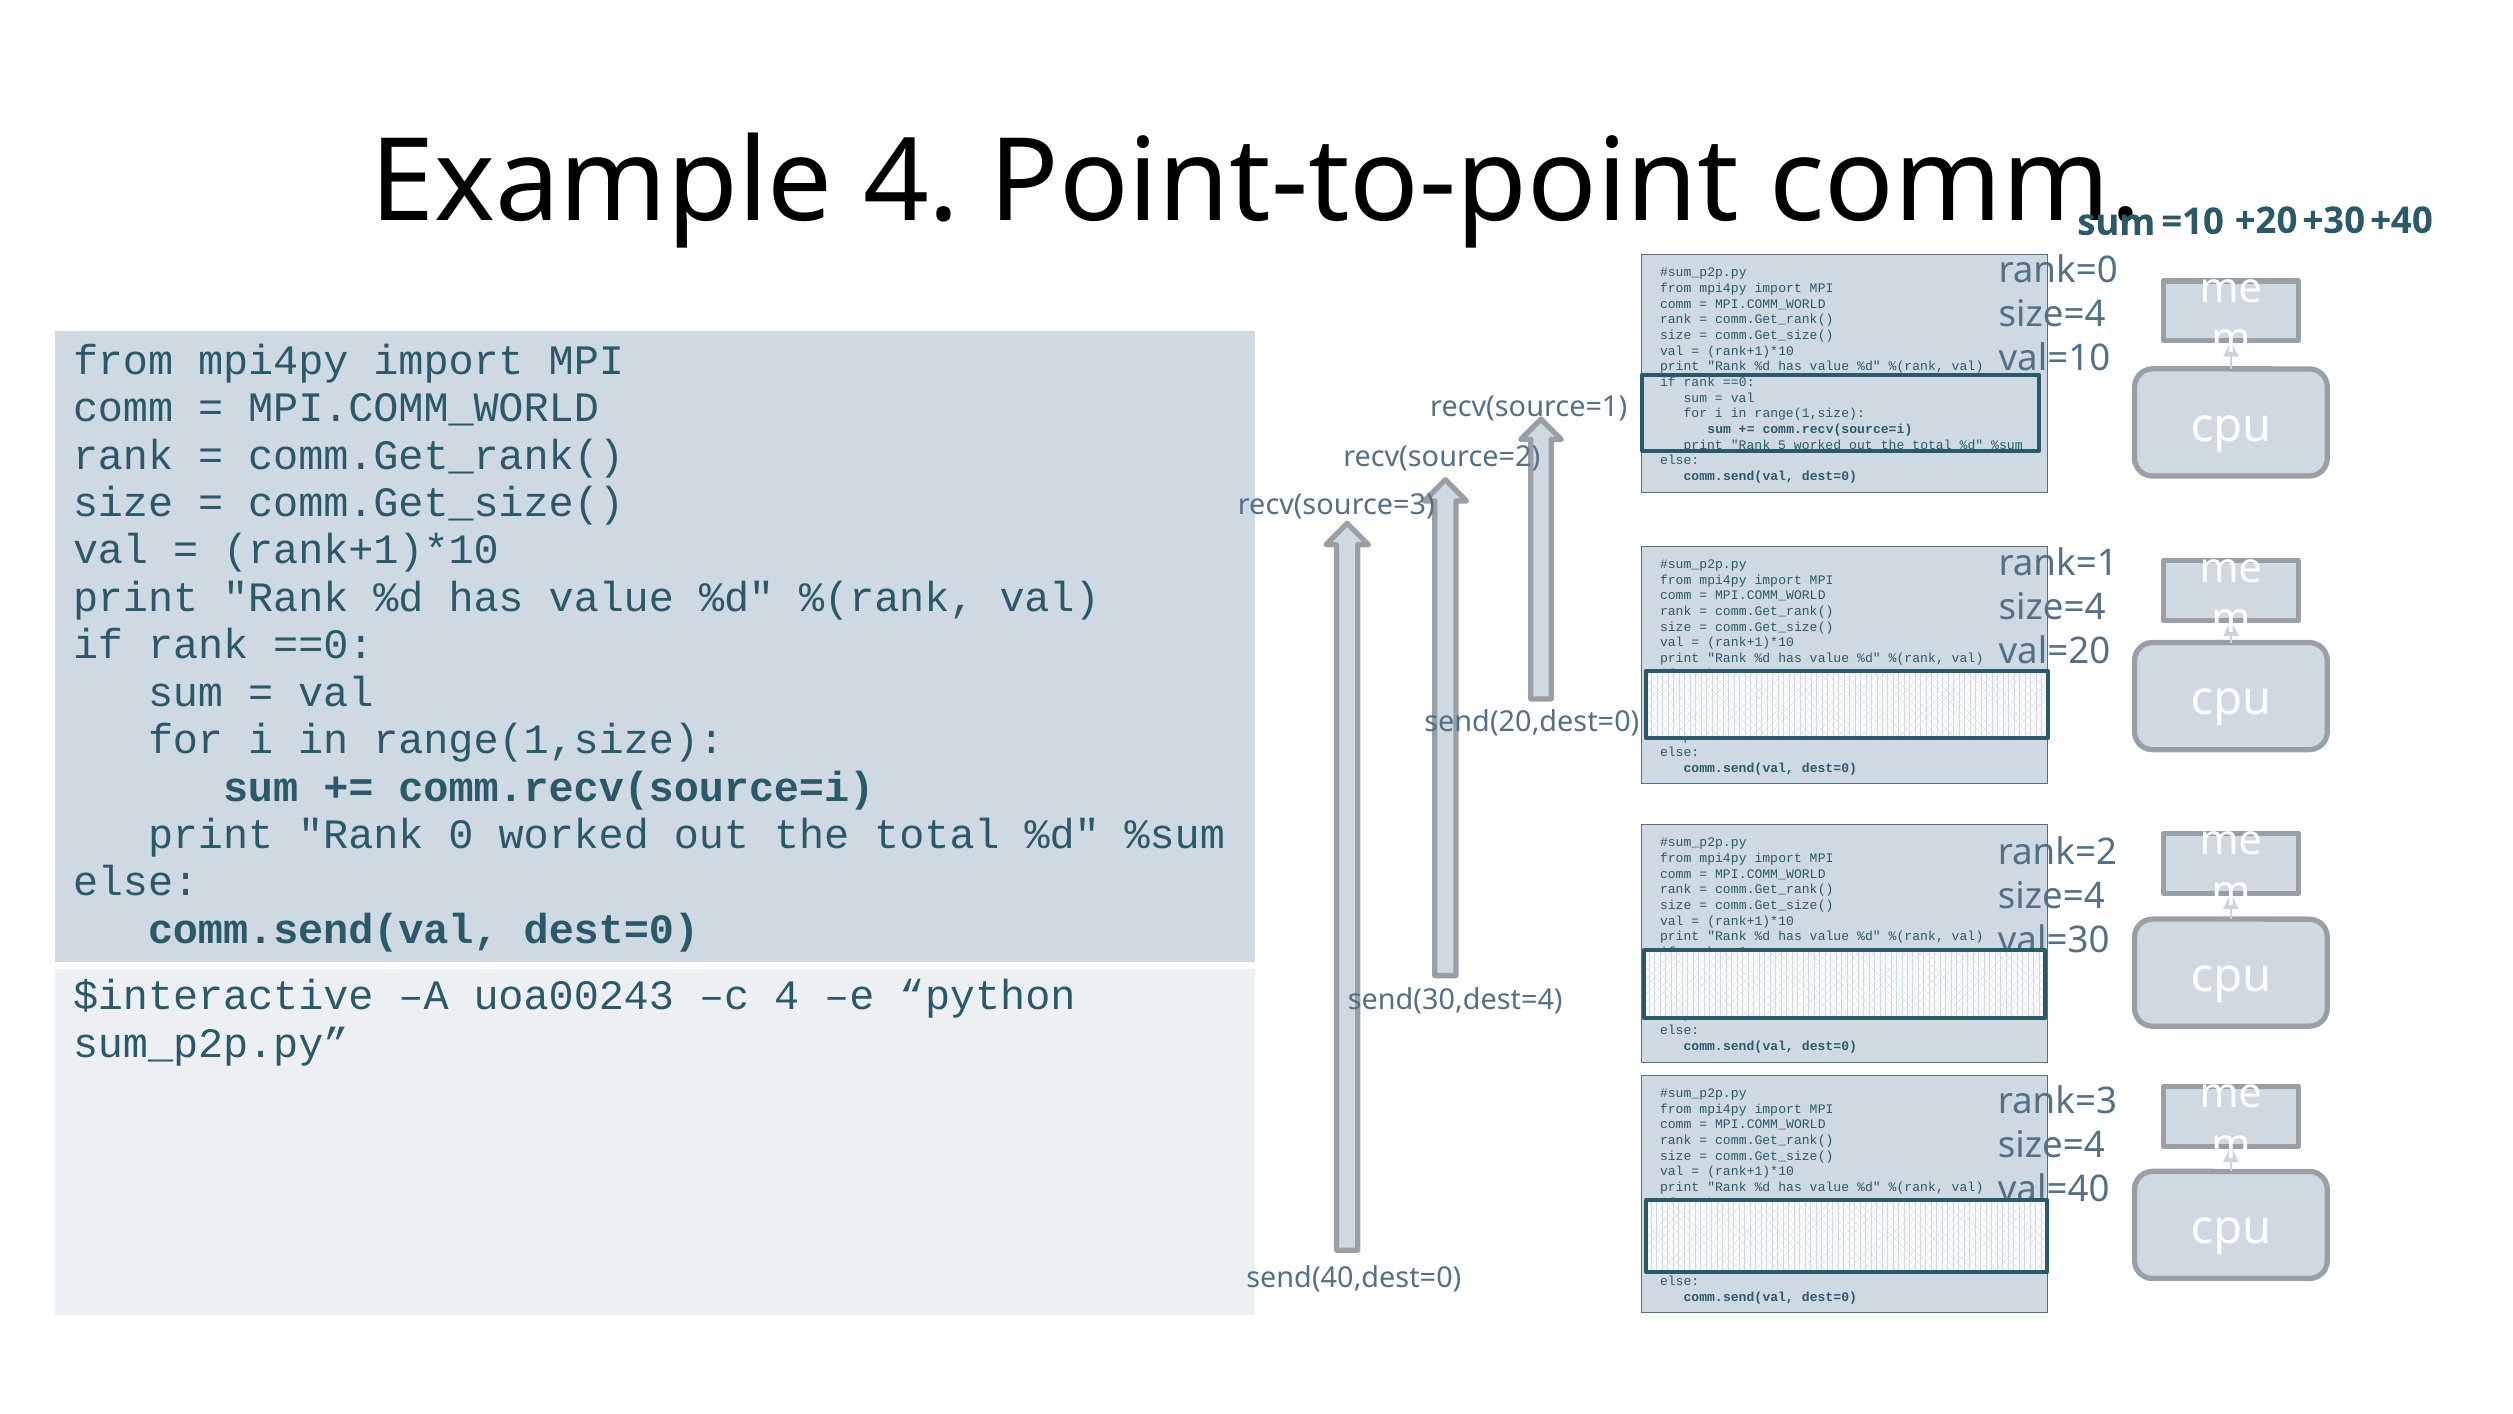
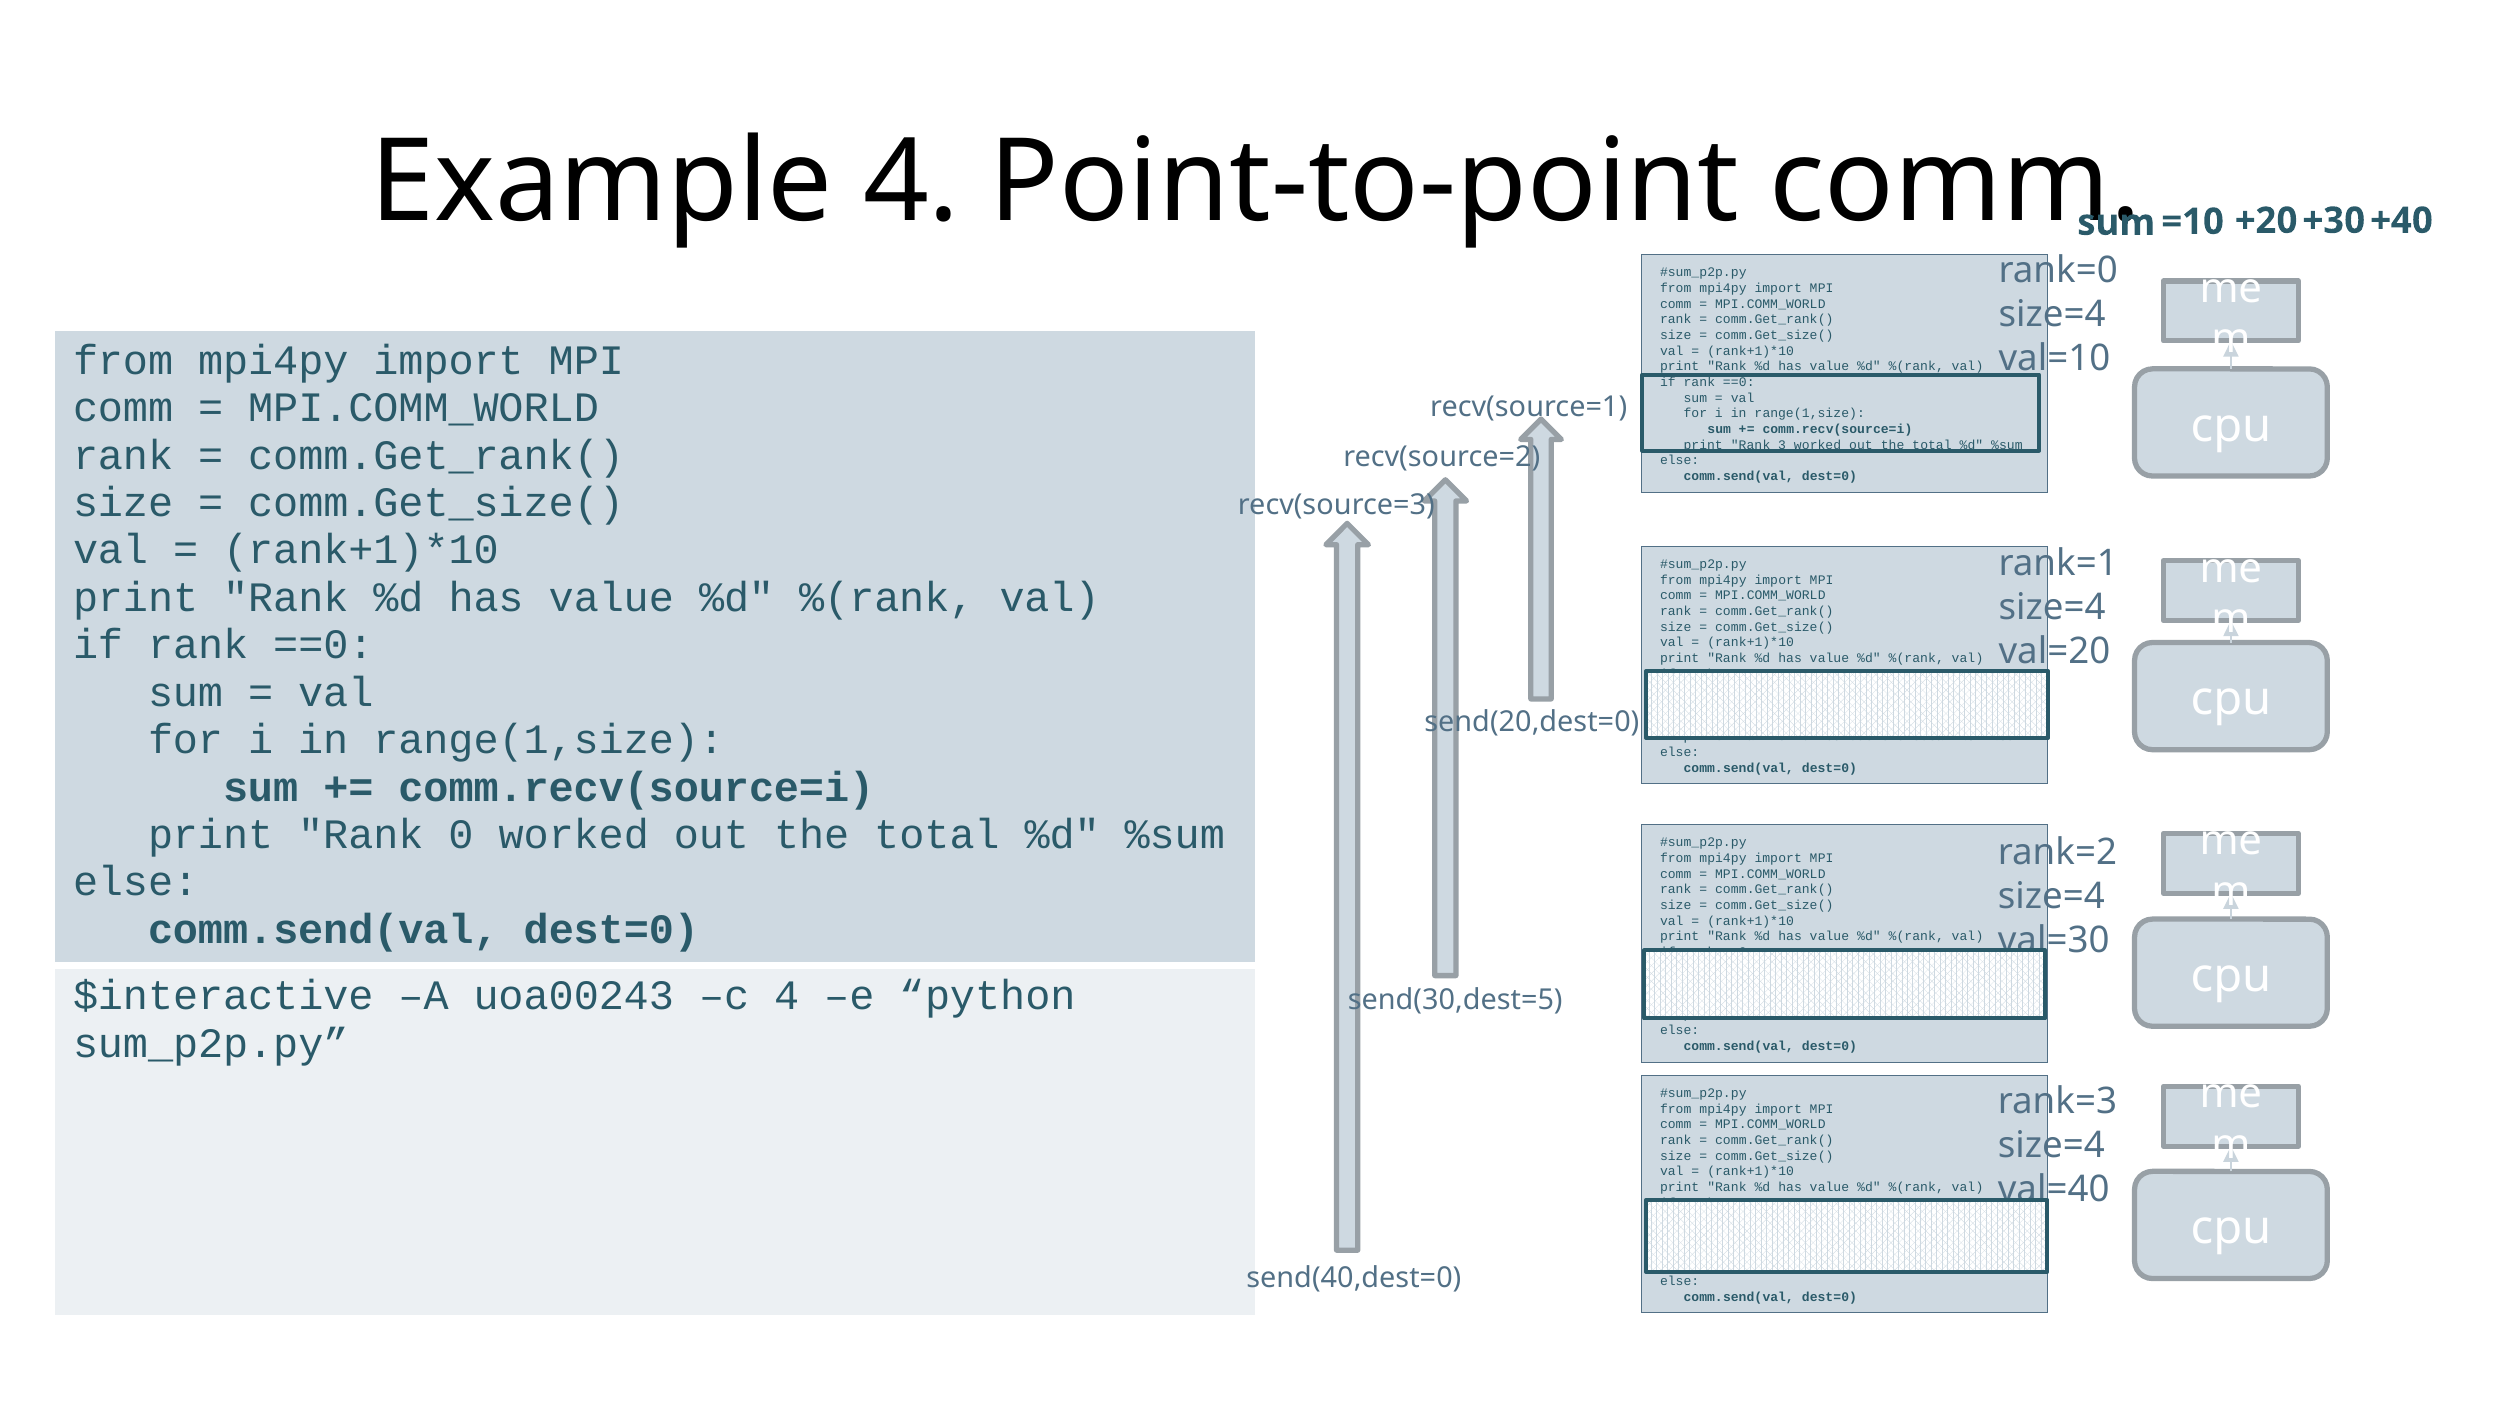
5: 5 -> 3
send(30,dest=4: send(30,dest=4 -> send(30,dest=5
